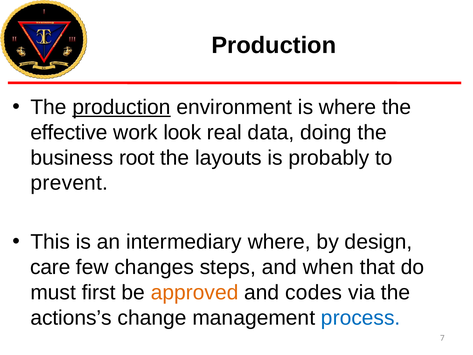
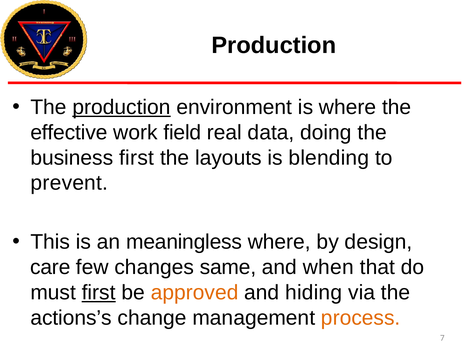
look: look -> field
business root: root -> first
probably: probably -> blending
intermediary: intermediary -> meaningless
steps: steps -> same
first at (99, 292) underline: none -> present
codes: codes -> hiding
process colour: blue -> orange
